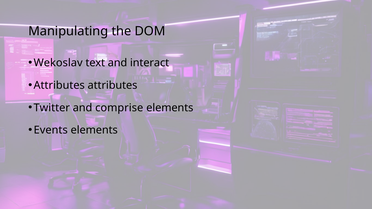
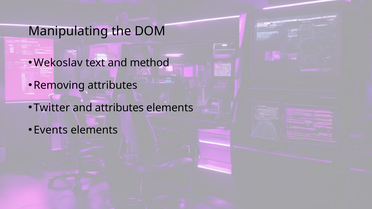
interact: interact -> method
Attributes at (59, 85): Attributes -> Removing
and comprise: comprise -> attributes
